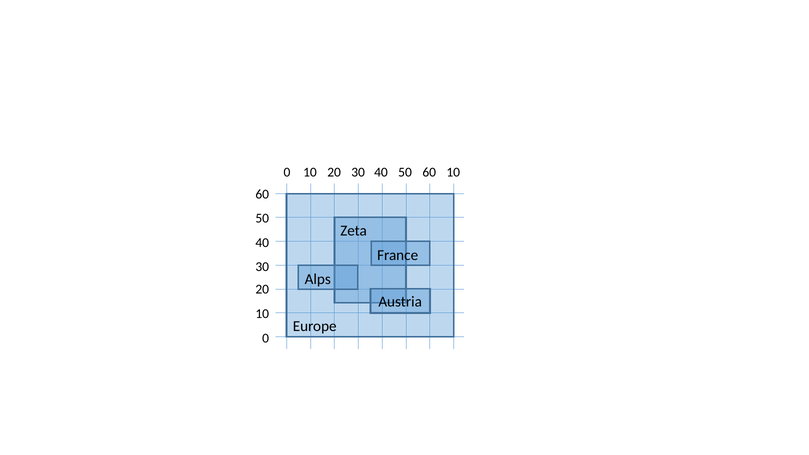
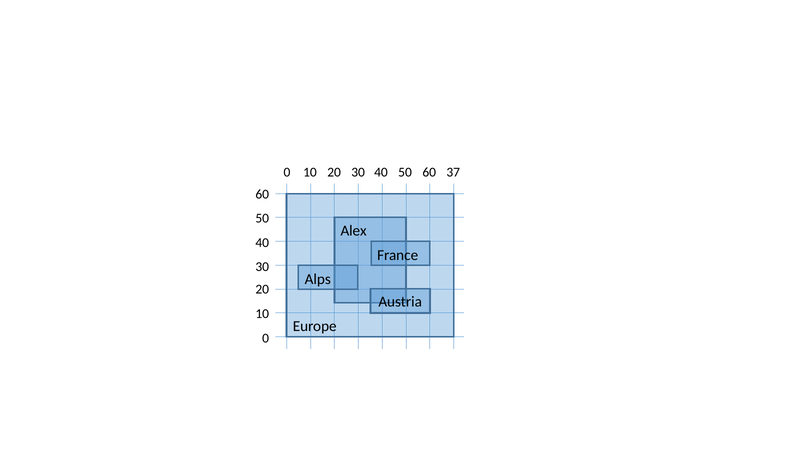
60 10: 10 -> 37
Zeta: Zeta -> Alex
